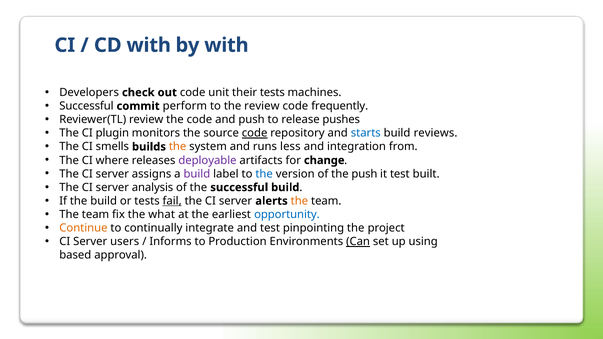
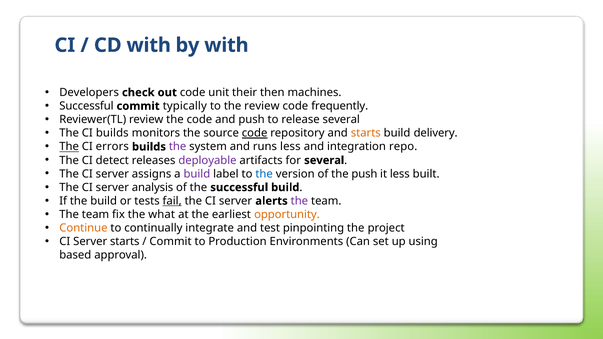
their tests: tests -> then
perform: perform -> typically
release pushes: pushes -> several
CI plugin: plugin -> builds
starts at (366, 133) colour: blue -> orange
reviews: reviews -> delivery
The at (69, 147) underline: none -> present
smells: smells -> errors
the at (178, 147) colour: orange -> purple
from: from -> repo
where: where -> detect
for change: change -> several
it test: test -> less
the at (299, 201) colour: orange -> purple
opportunity colour: blue -> orange
Server users: users -> starts
Informs at (171, 242): Informs -> Commit
Can underline: present -> none
